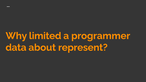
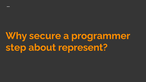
limited: limited -> secure
data: data -> step
